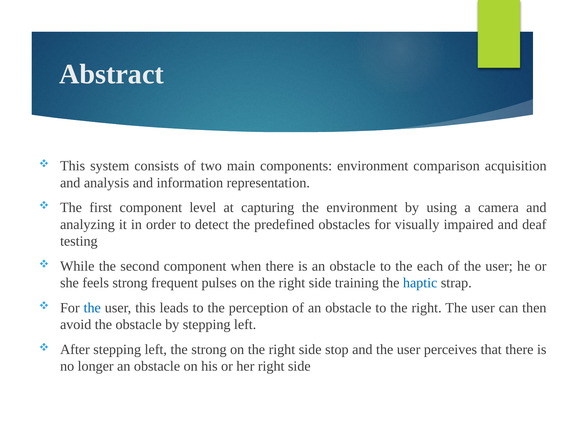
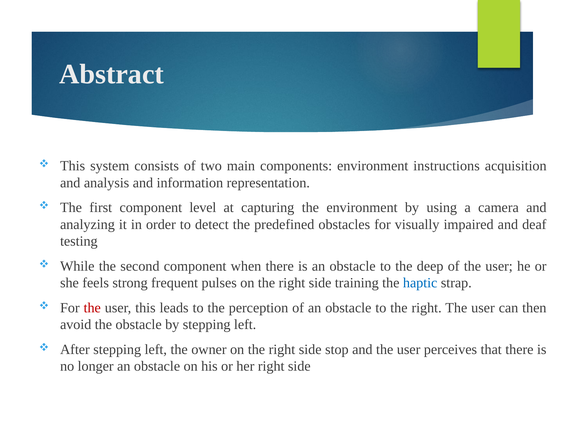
comparison: comparison -> instructions
each: each -> deep
the at (92, 308) colour: blue -> red
the strong: strong -> owner
